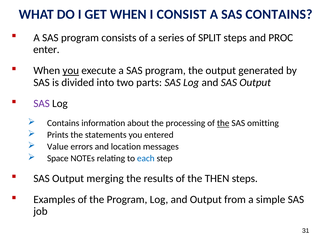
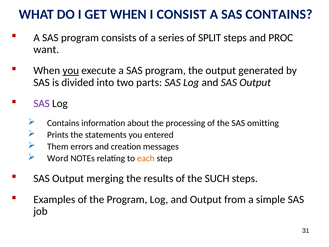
enter: enter -> want
the at (223, 123) underline: present -> none
Value: Value -> Them
location: location -> creation
Space: Space -> Word
each colour: blue -> orange
THEN: THEN -> SUCH
